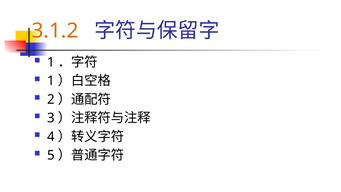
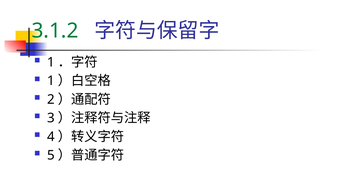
3.1.2 colour: orange -> green
